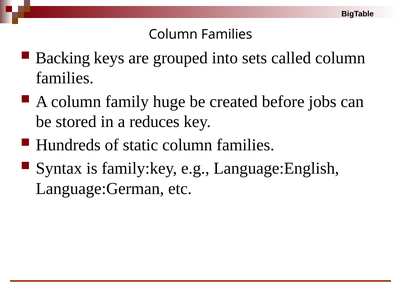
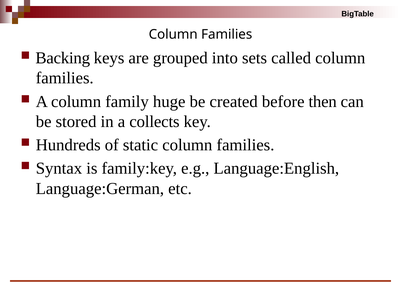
jobs: jobs -> then
reduces: reduces -> collects
